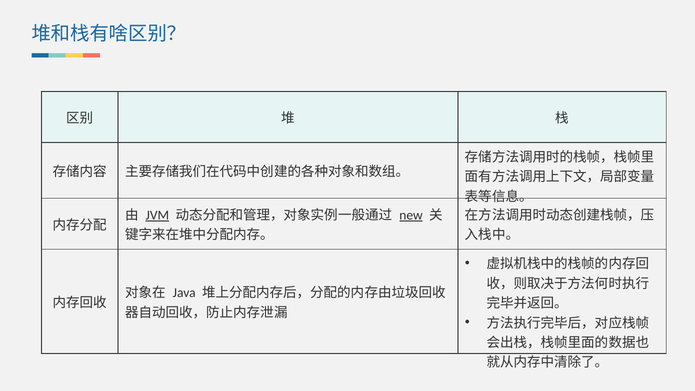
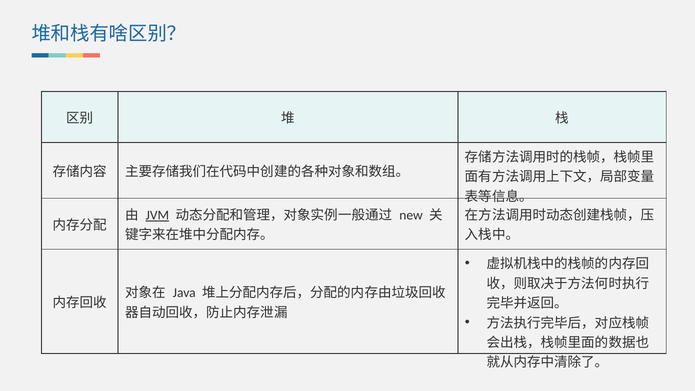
new underline: present -> none
